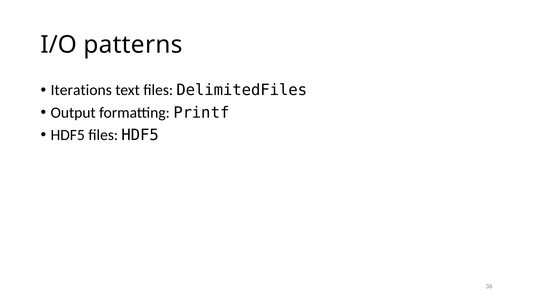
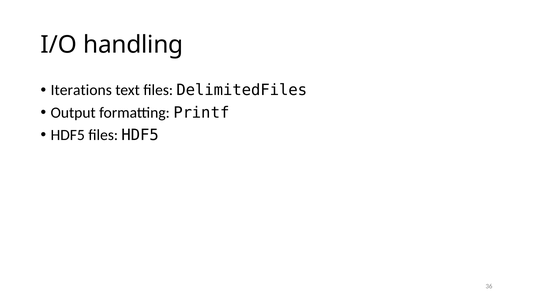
patterns: patterns -> handling
